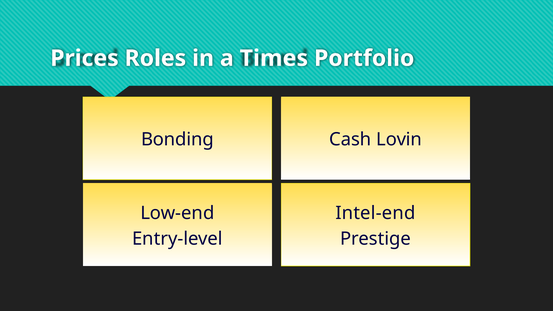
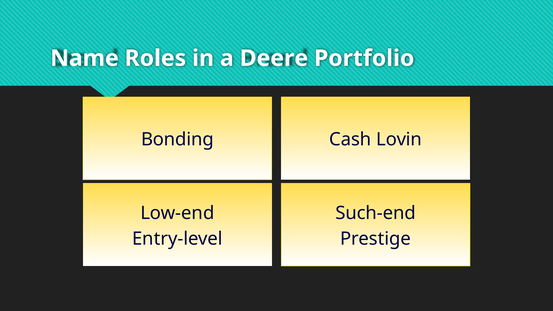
Prices: Prices -> Name
Times: Times -> Deere
Intel-end: Intel-end -> Such-end
